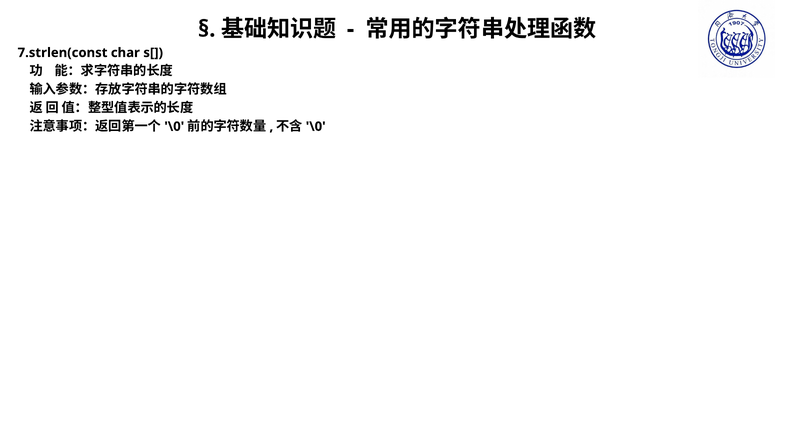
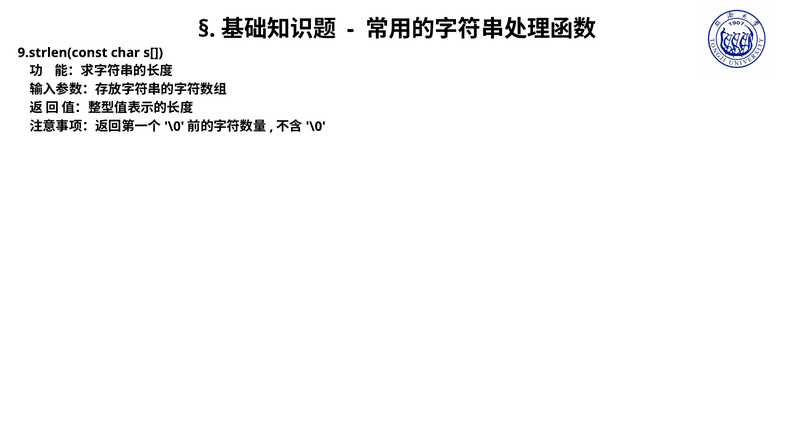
7.strlen(const: 7.strlen(const -> 9.strlen(const
